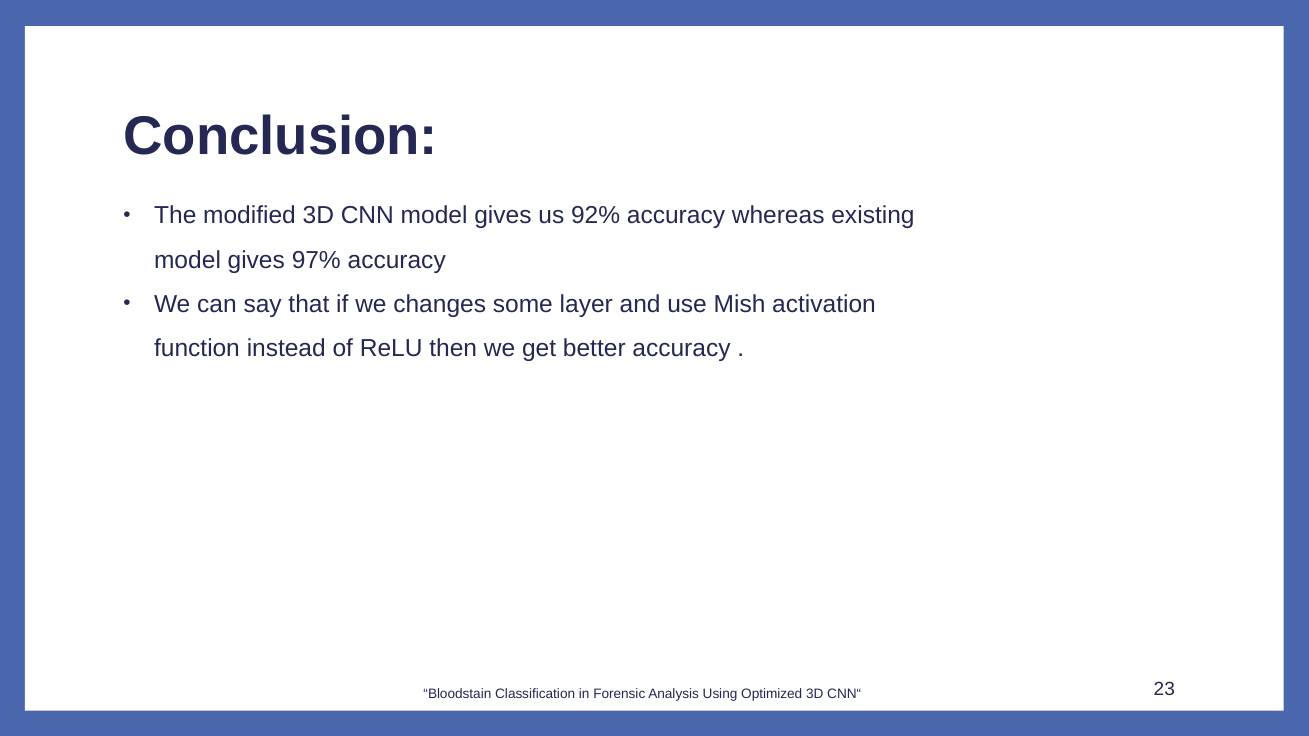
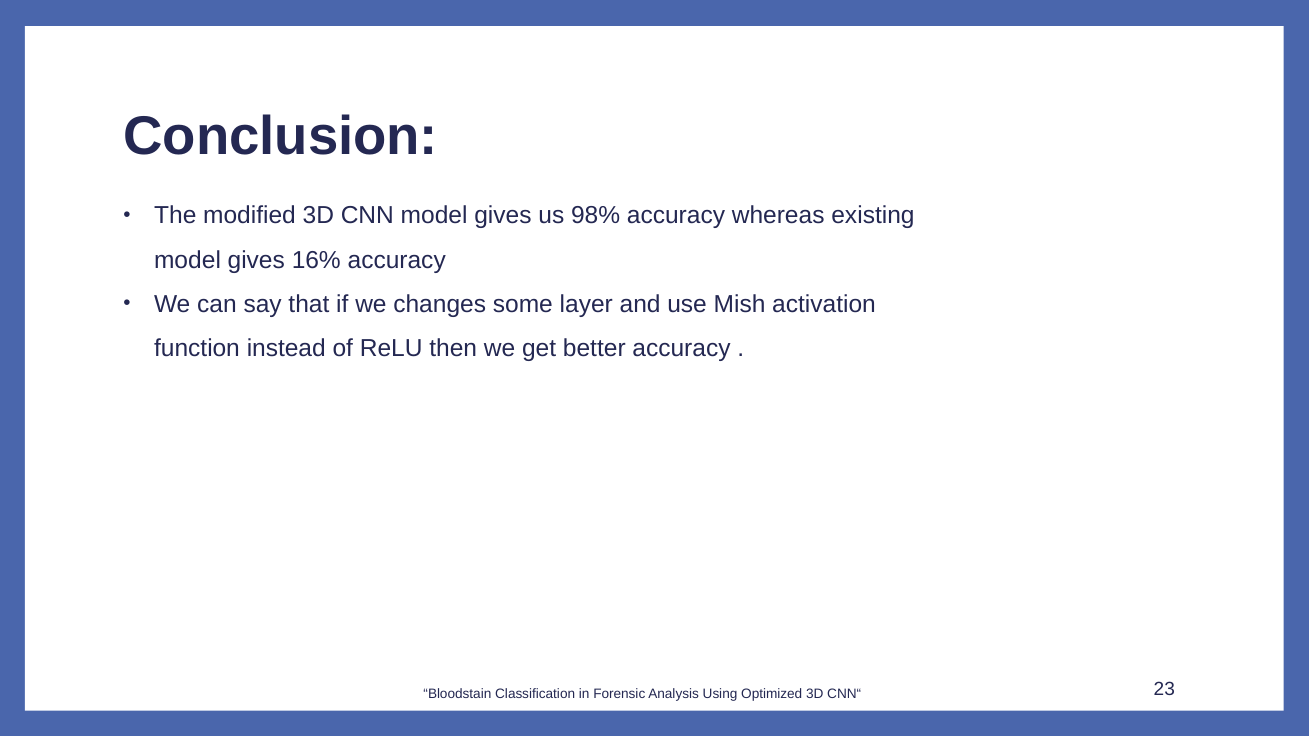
92%: 92% -> 98%
97%: 97% -> 16%
